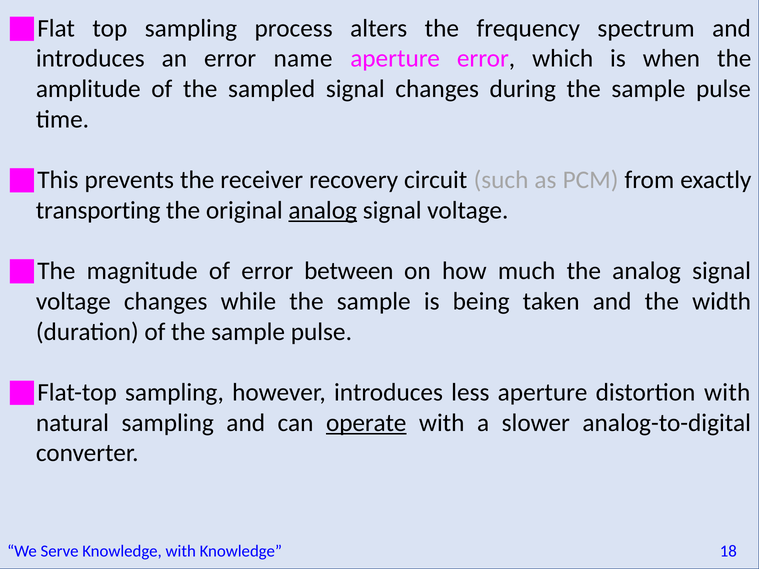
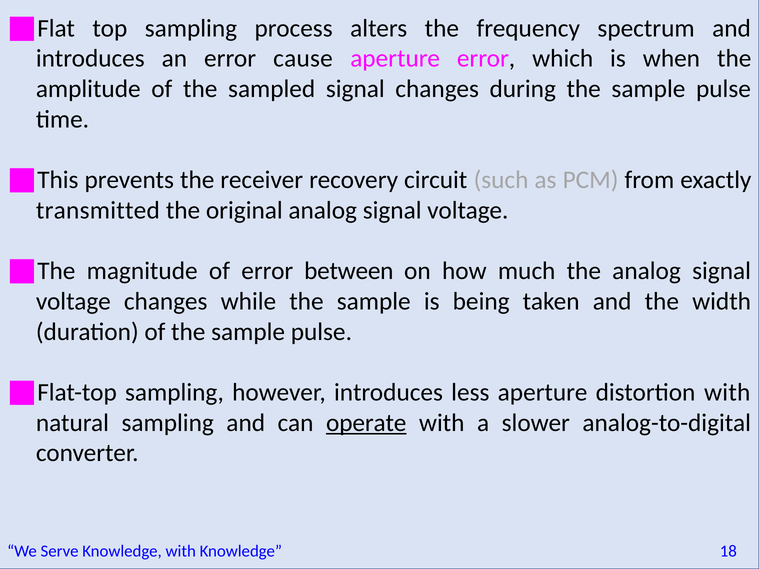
name: name -> cause
transporting: transporting -> transmitted
analog at (323, 210) underline: present -> none
